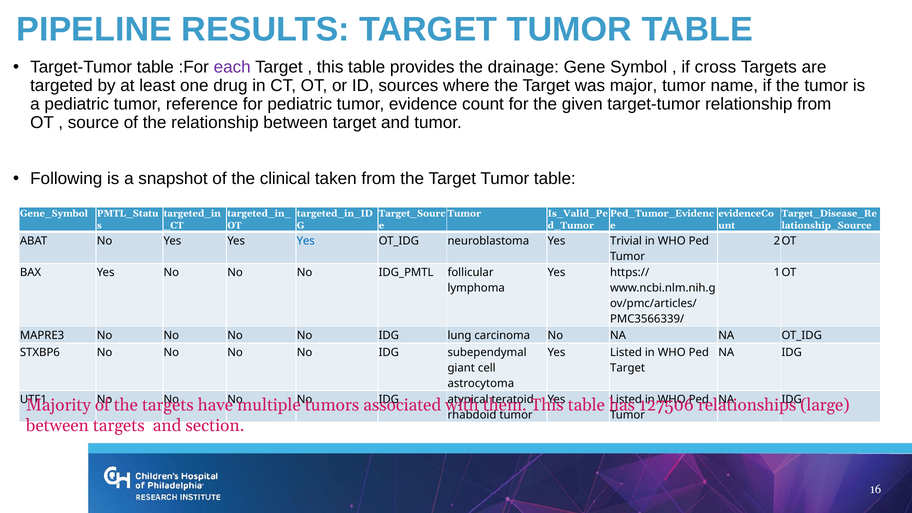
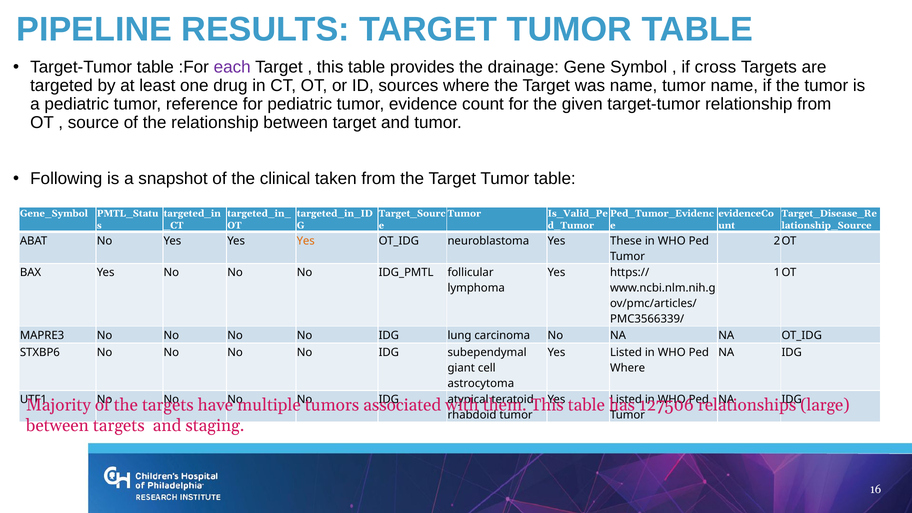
was major: major -> name
Yes at (306, 241) colour: blue -> orange
Trivial: Trivial -> These
Target at (628, 368): Target -> Where
section: section -> staging
